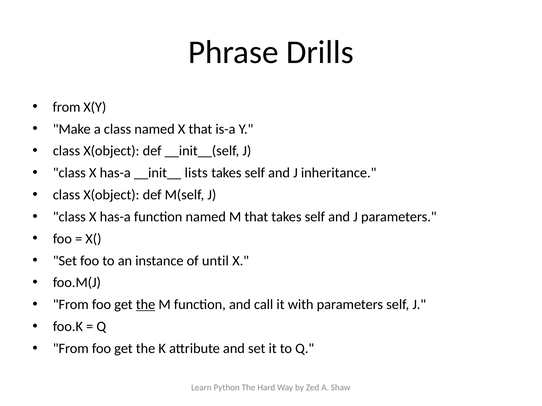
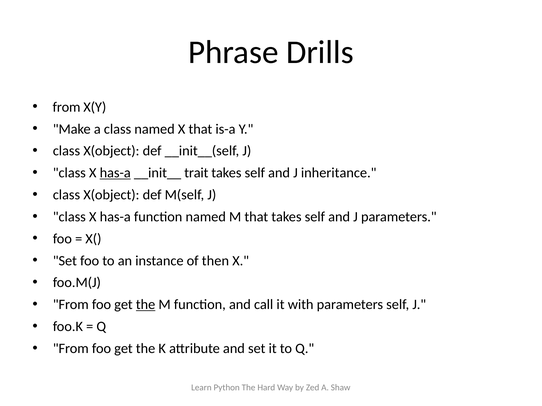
has-a at (115, 173) underline: none -> present
lists: lists -> trait
until: until -> then
